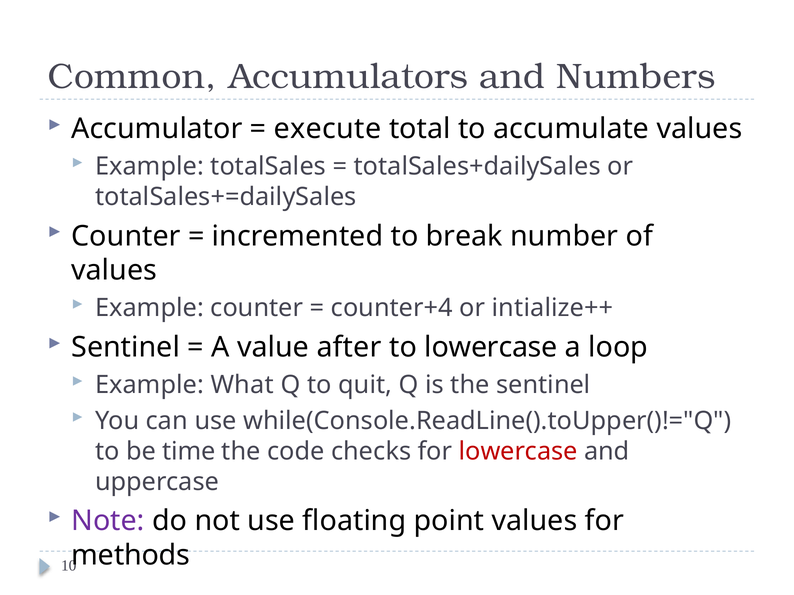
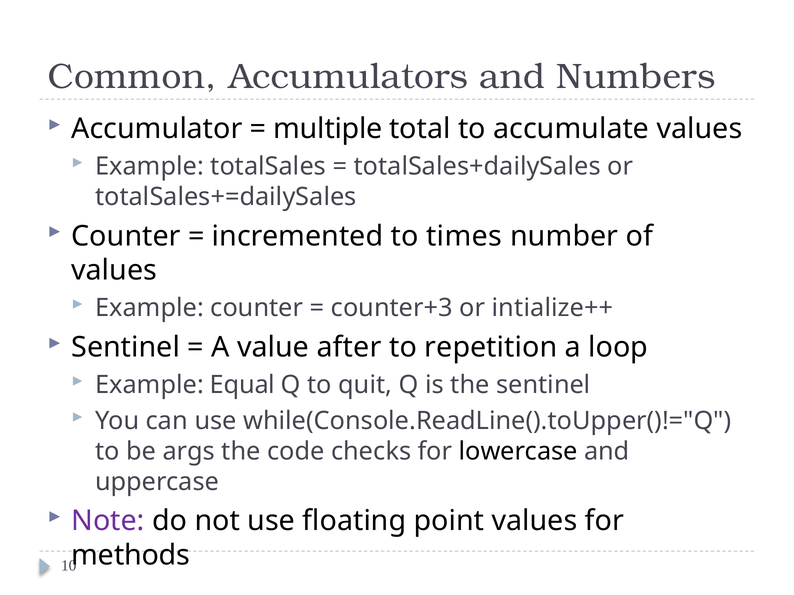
execute: execute -> multiple
break: break -> times
counter+4: counter+4 -> counter+3
to lowercase: lowercase -> repetition
What: What -> Equal
time: time -> args
lowercase at (518, 452) colour: red -> black
